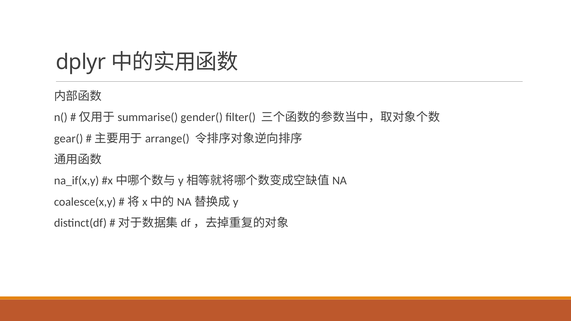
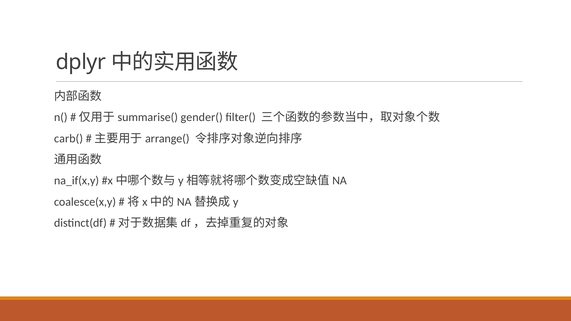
gear(: gear( -> carb(
